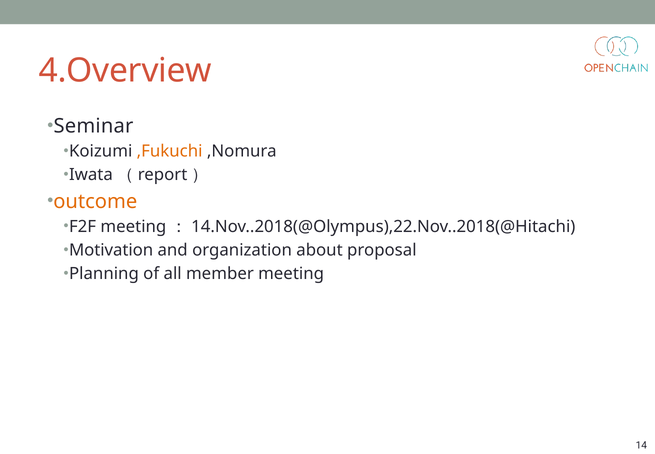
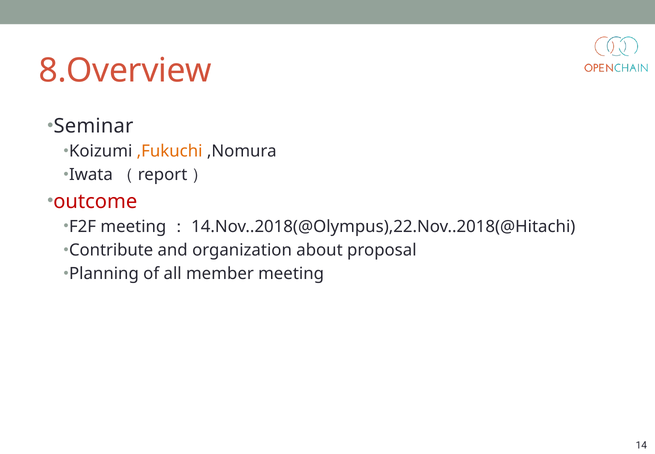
4.Overview: 4.Overview -> 8.Overview
outcome colour: orange -> red
Motivation: Motivation -> Contribute
